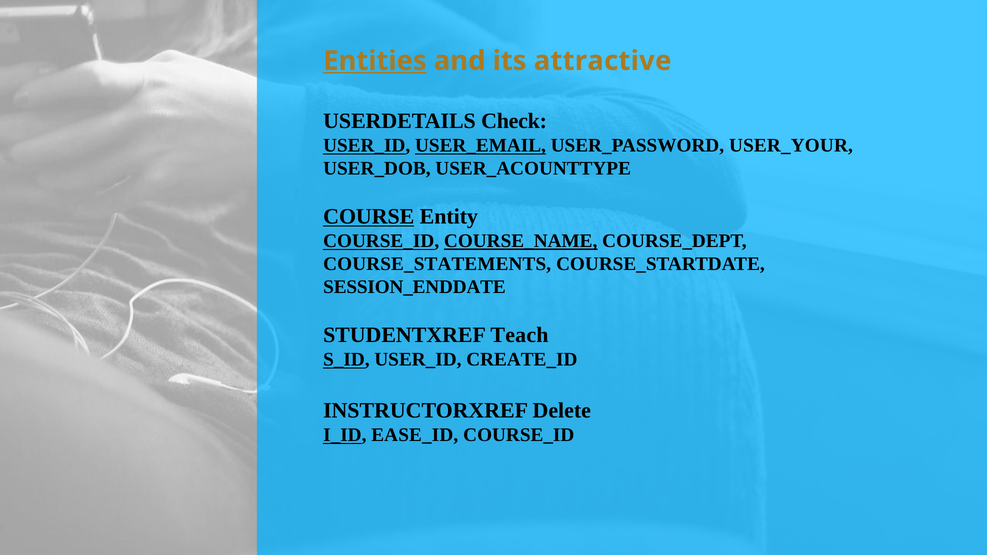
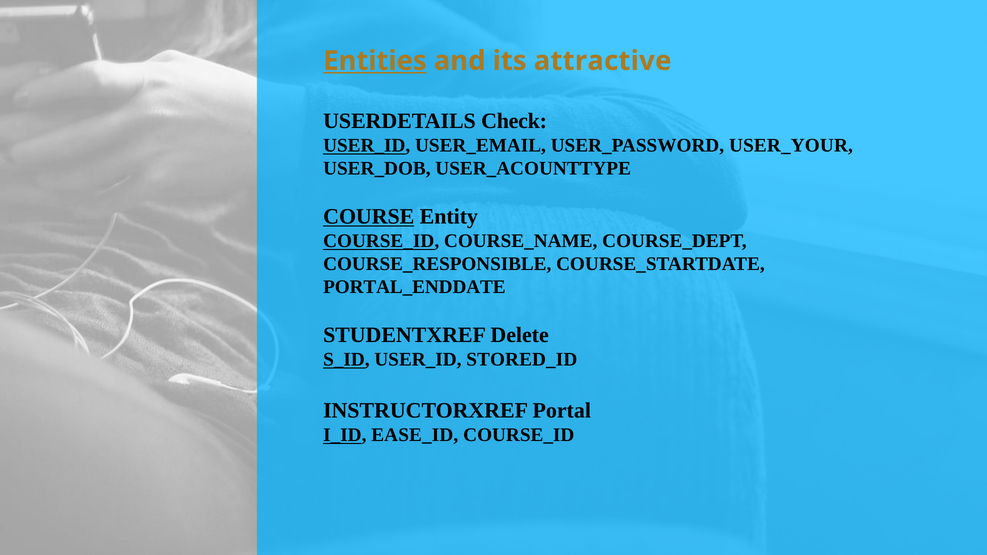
USER_EMAIL underline: present -> none
COURSE_NAME underline: present -> none
COURSE_STATEMENTS: COURSE_STATEMENTS -> COURSE_RESPONSIBLE
SESSION_ENDDATE: SESSION_ENDDATE -> PORTAL_ENDDATE
Teach: Teach -> Delete
CREATE_ID: CREATE_ID -> STORED_ID
Delete: Delete -> Portal
